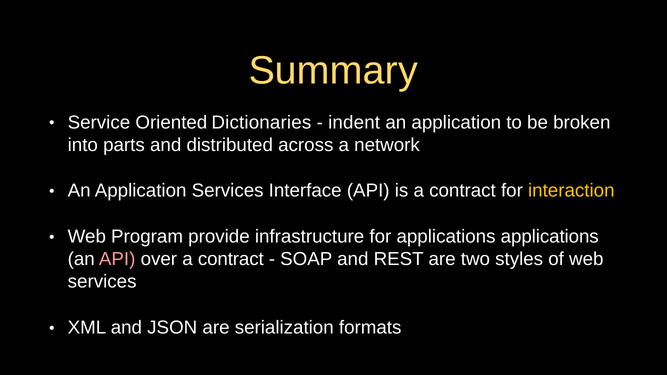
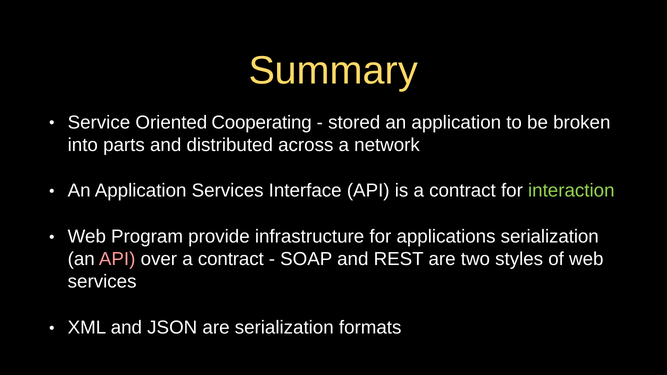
Dictionaries: Dictionaries -> Cooperating
indent: indent -> stored
interaction colour: yellow -> light green
applications applications: applications -> serialization
